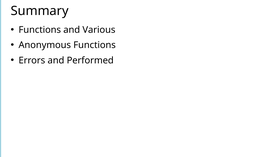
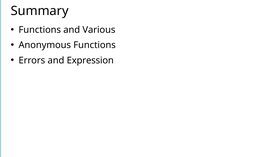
Performed: Performed -> Expression
